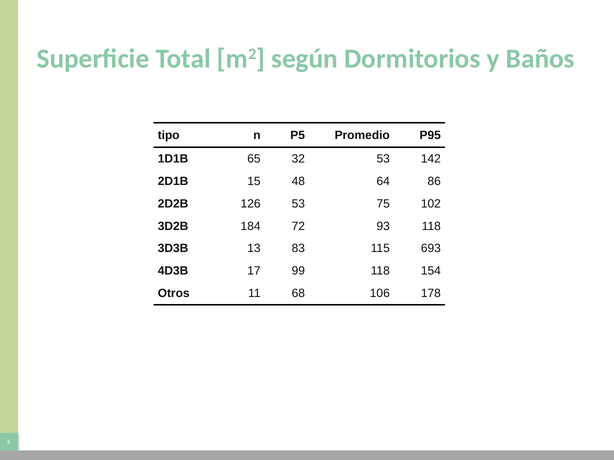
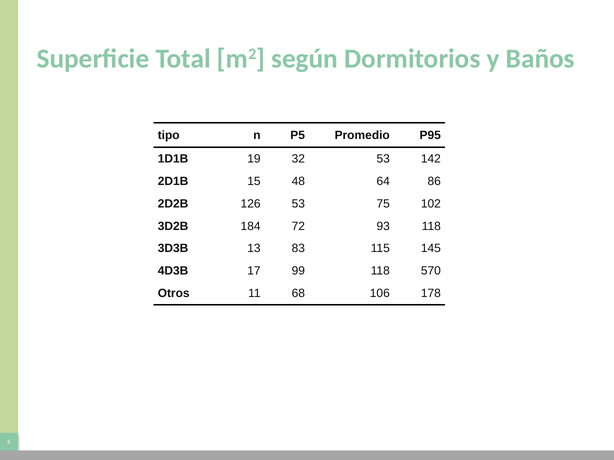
65: 65 -> 19
693: 693 -> 145
154: 154 -> 570
